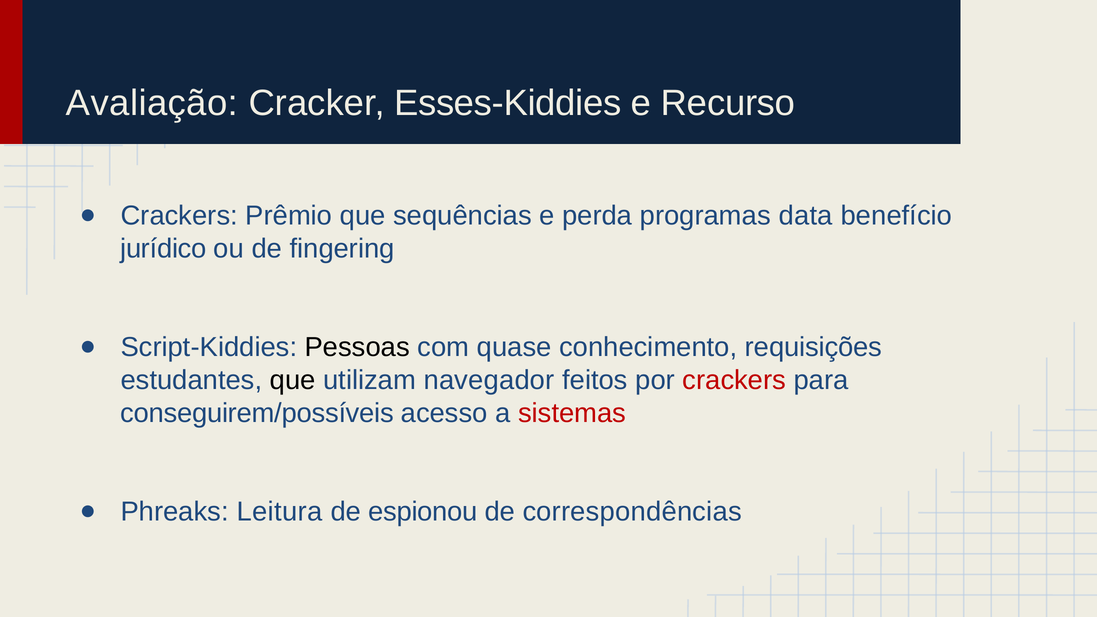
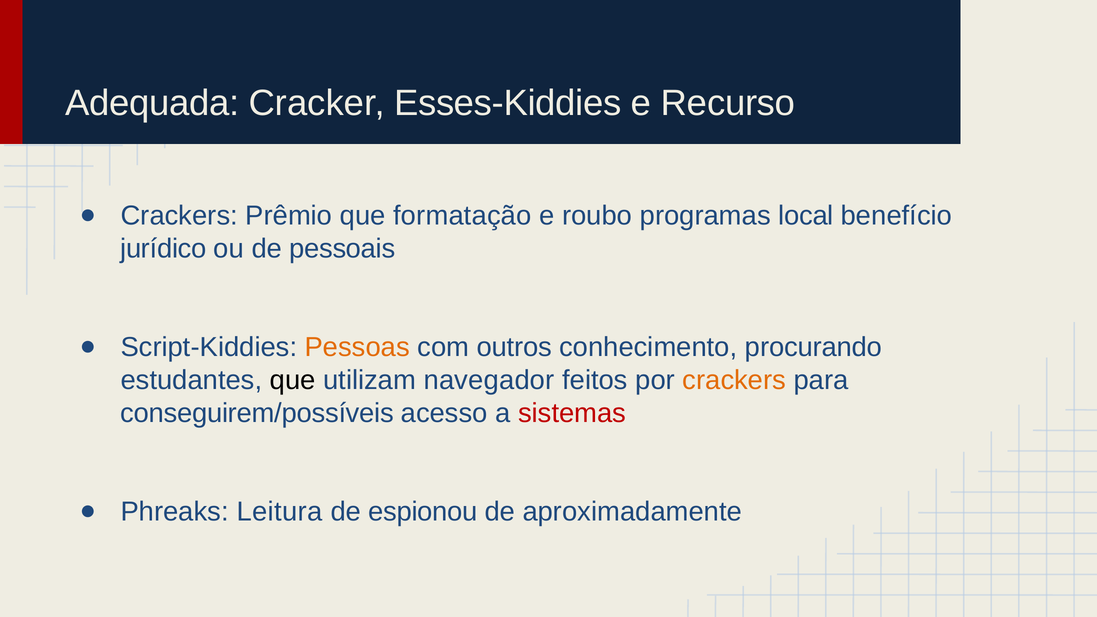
Avaliação: Avaliação -> Adequada
sequências: sequências -> formatação
perda: perda -> roubo
data: data -> local
fingering: fingering -> pessoais
Pessoas colour: black -> orange
quase: quase -> outros
requisições: requisições -> procurando
crackers at (734, 380) colour: red -> orange
correspondências: correspondências -> aproximadamente
